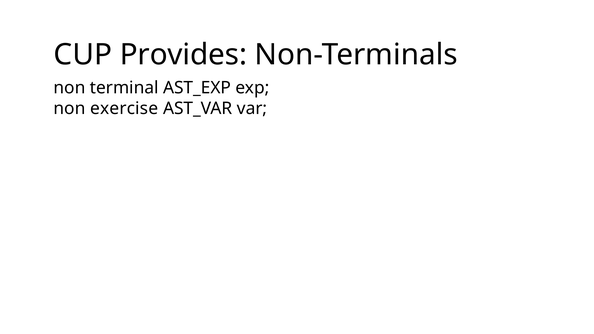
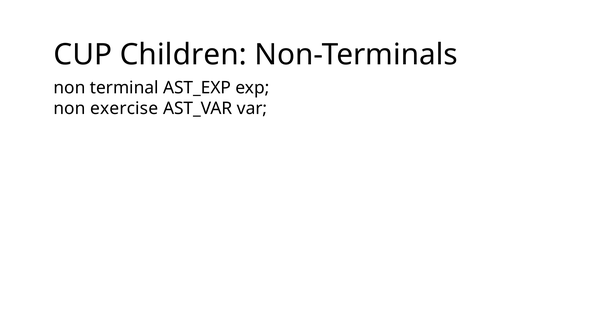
Provides: Provides -> Children
